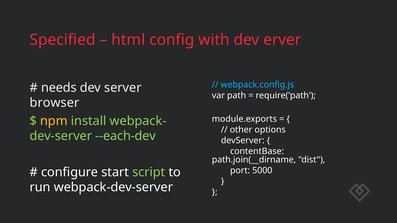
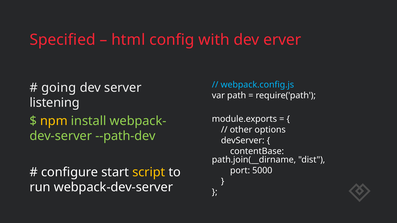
needs: needs -> going
browser: browser -> listening
--each-dev: --each-dev -> --path-dev
script colour: light green -> yellow
